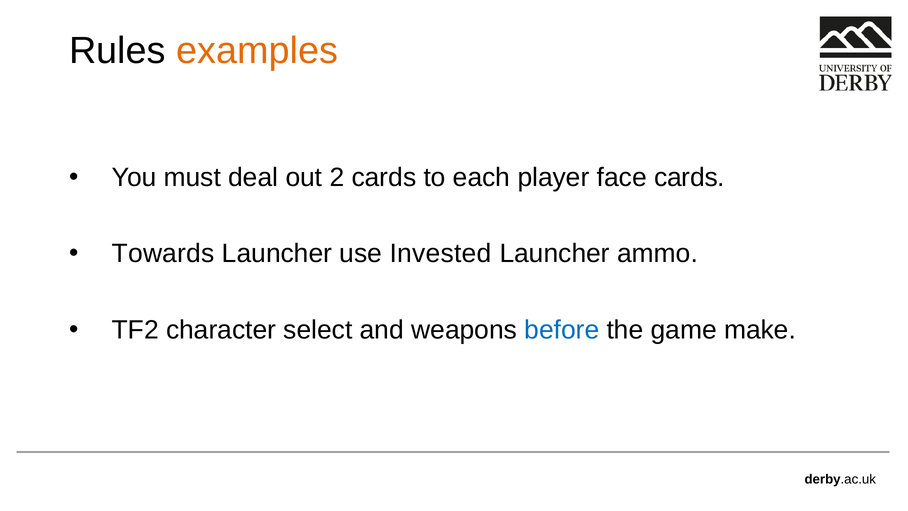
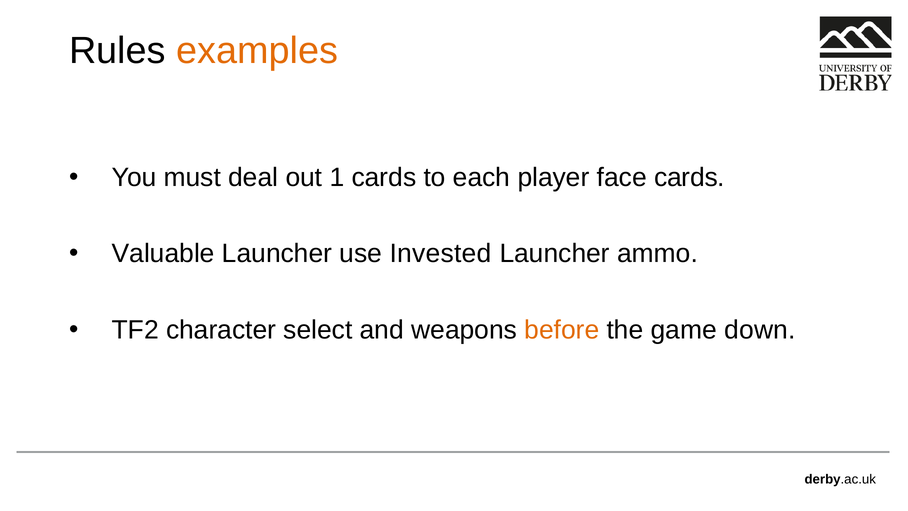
2: 2 -> 1
Towards: Towards -> Valuable
before colour: blue -> orange
make: make -> down
